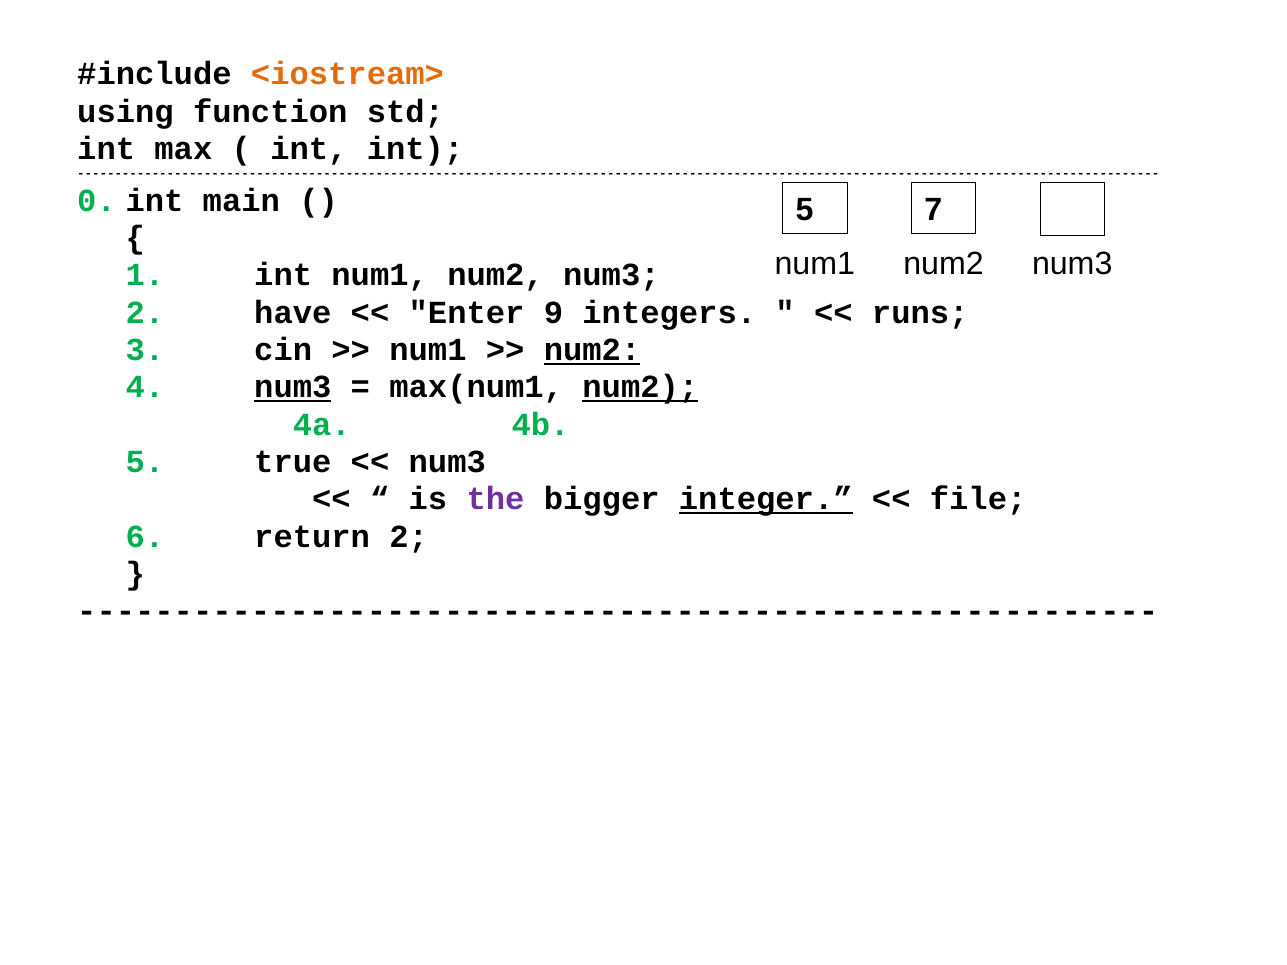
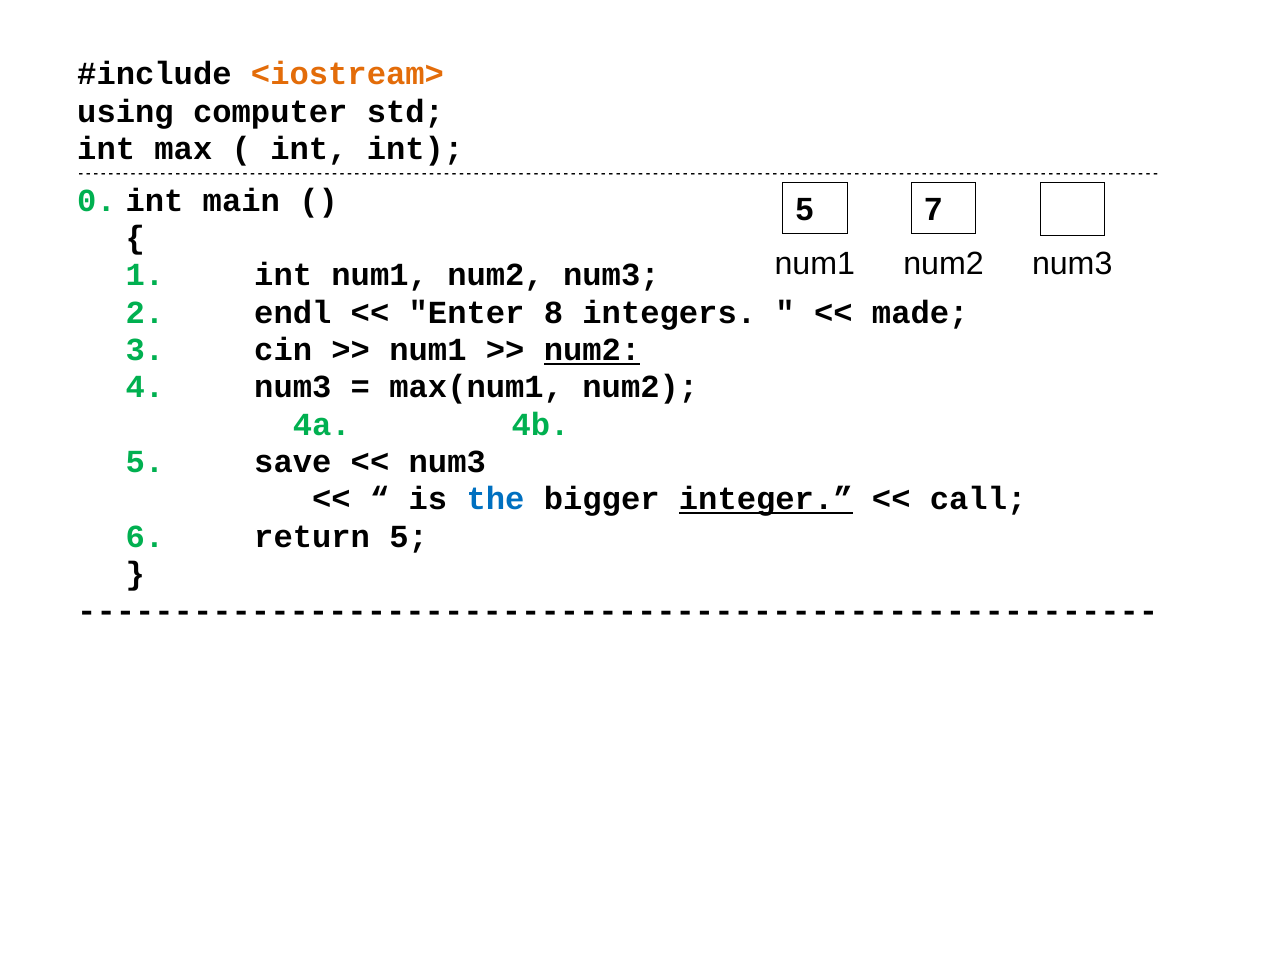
function: function -> computer
have: have -> endl
9: 9 -> 8
runs: runs -> made
num3 at (293, 387) underline: present -> none
num2 at (640, 387) underline: present -> none
true: true -> save
the colour: purple -> blue
file: file -> call
return 2: 2 -> 5
